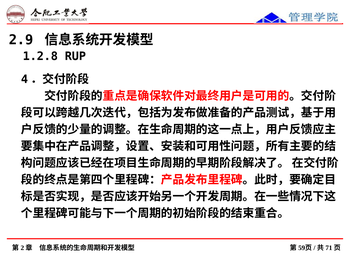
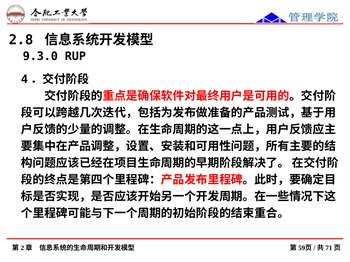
2.9: 2.9 -> 2.8
1.2.8: 1.2.8 -> 9.3.0
